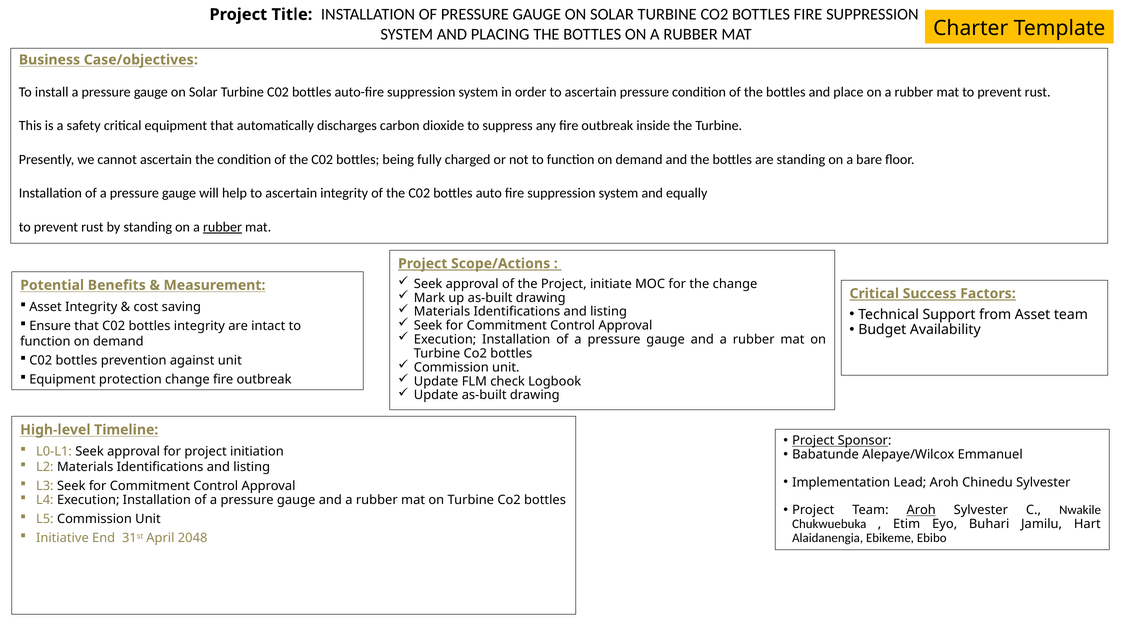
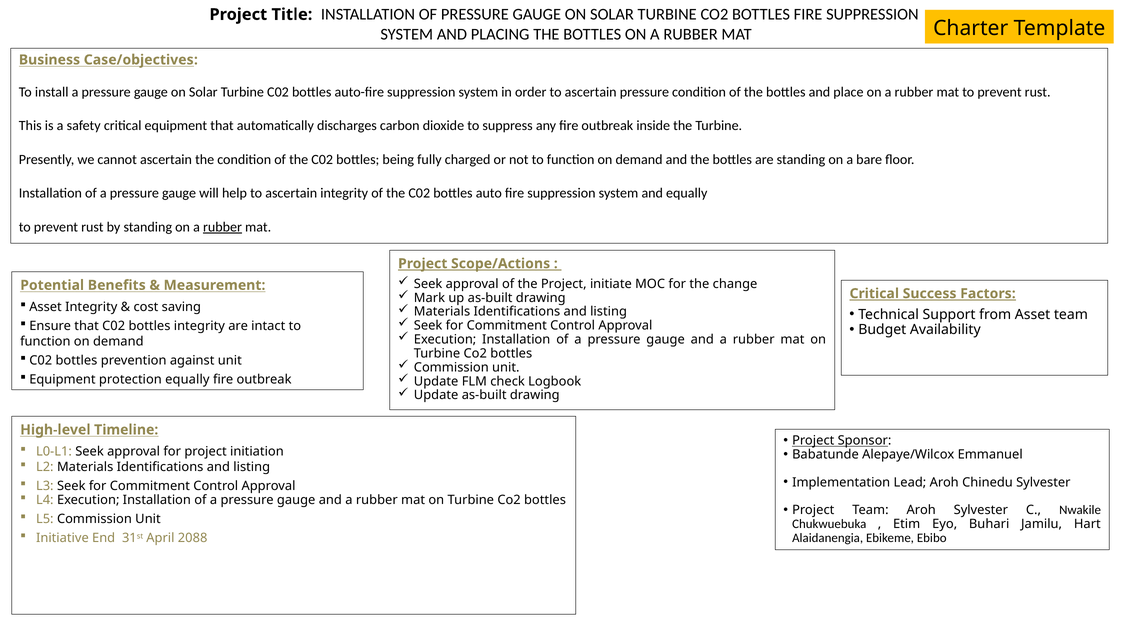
protection change: change -> equally
Aroh at (921, 510) underline: present -> none
2048: 2048 -> 2088
